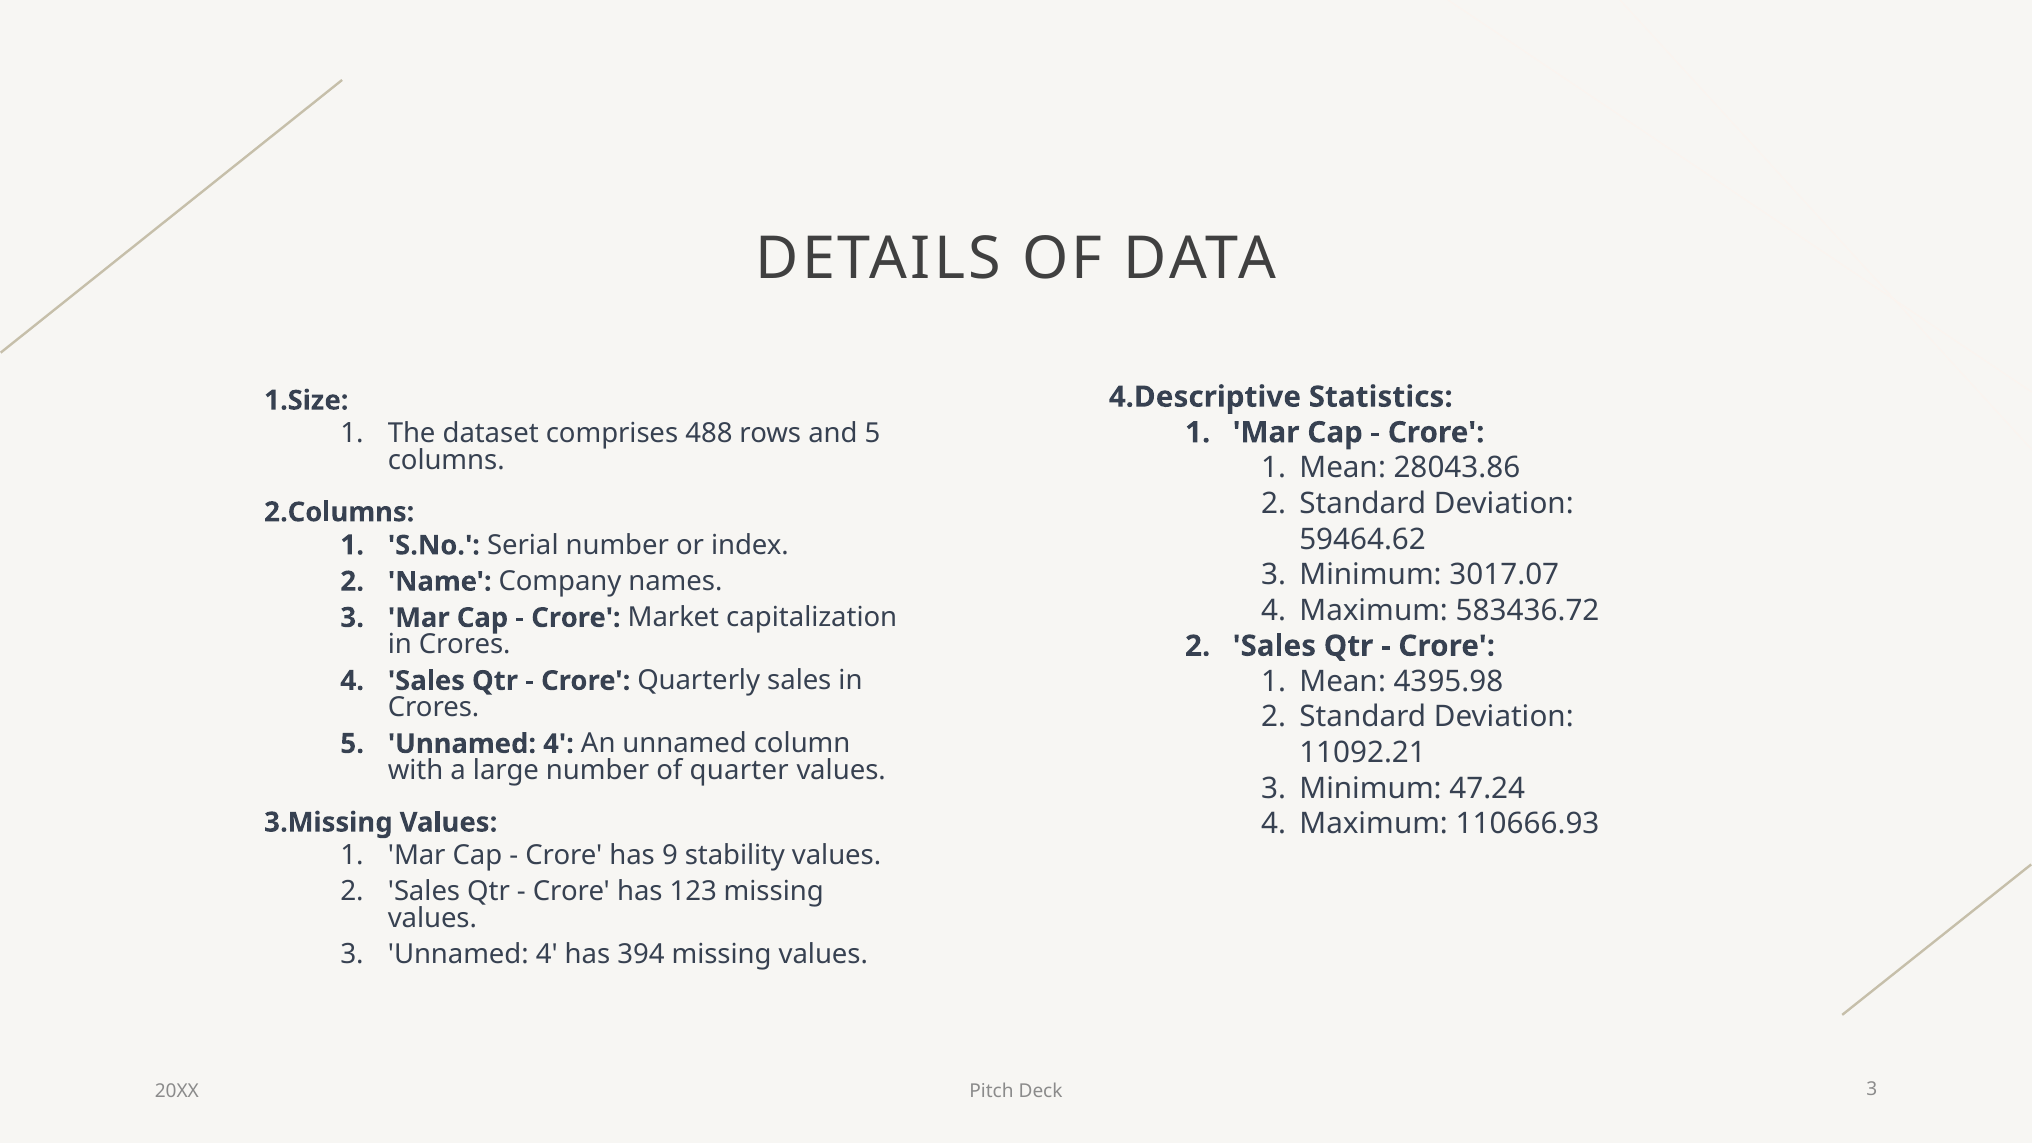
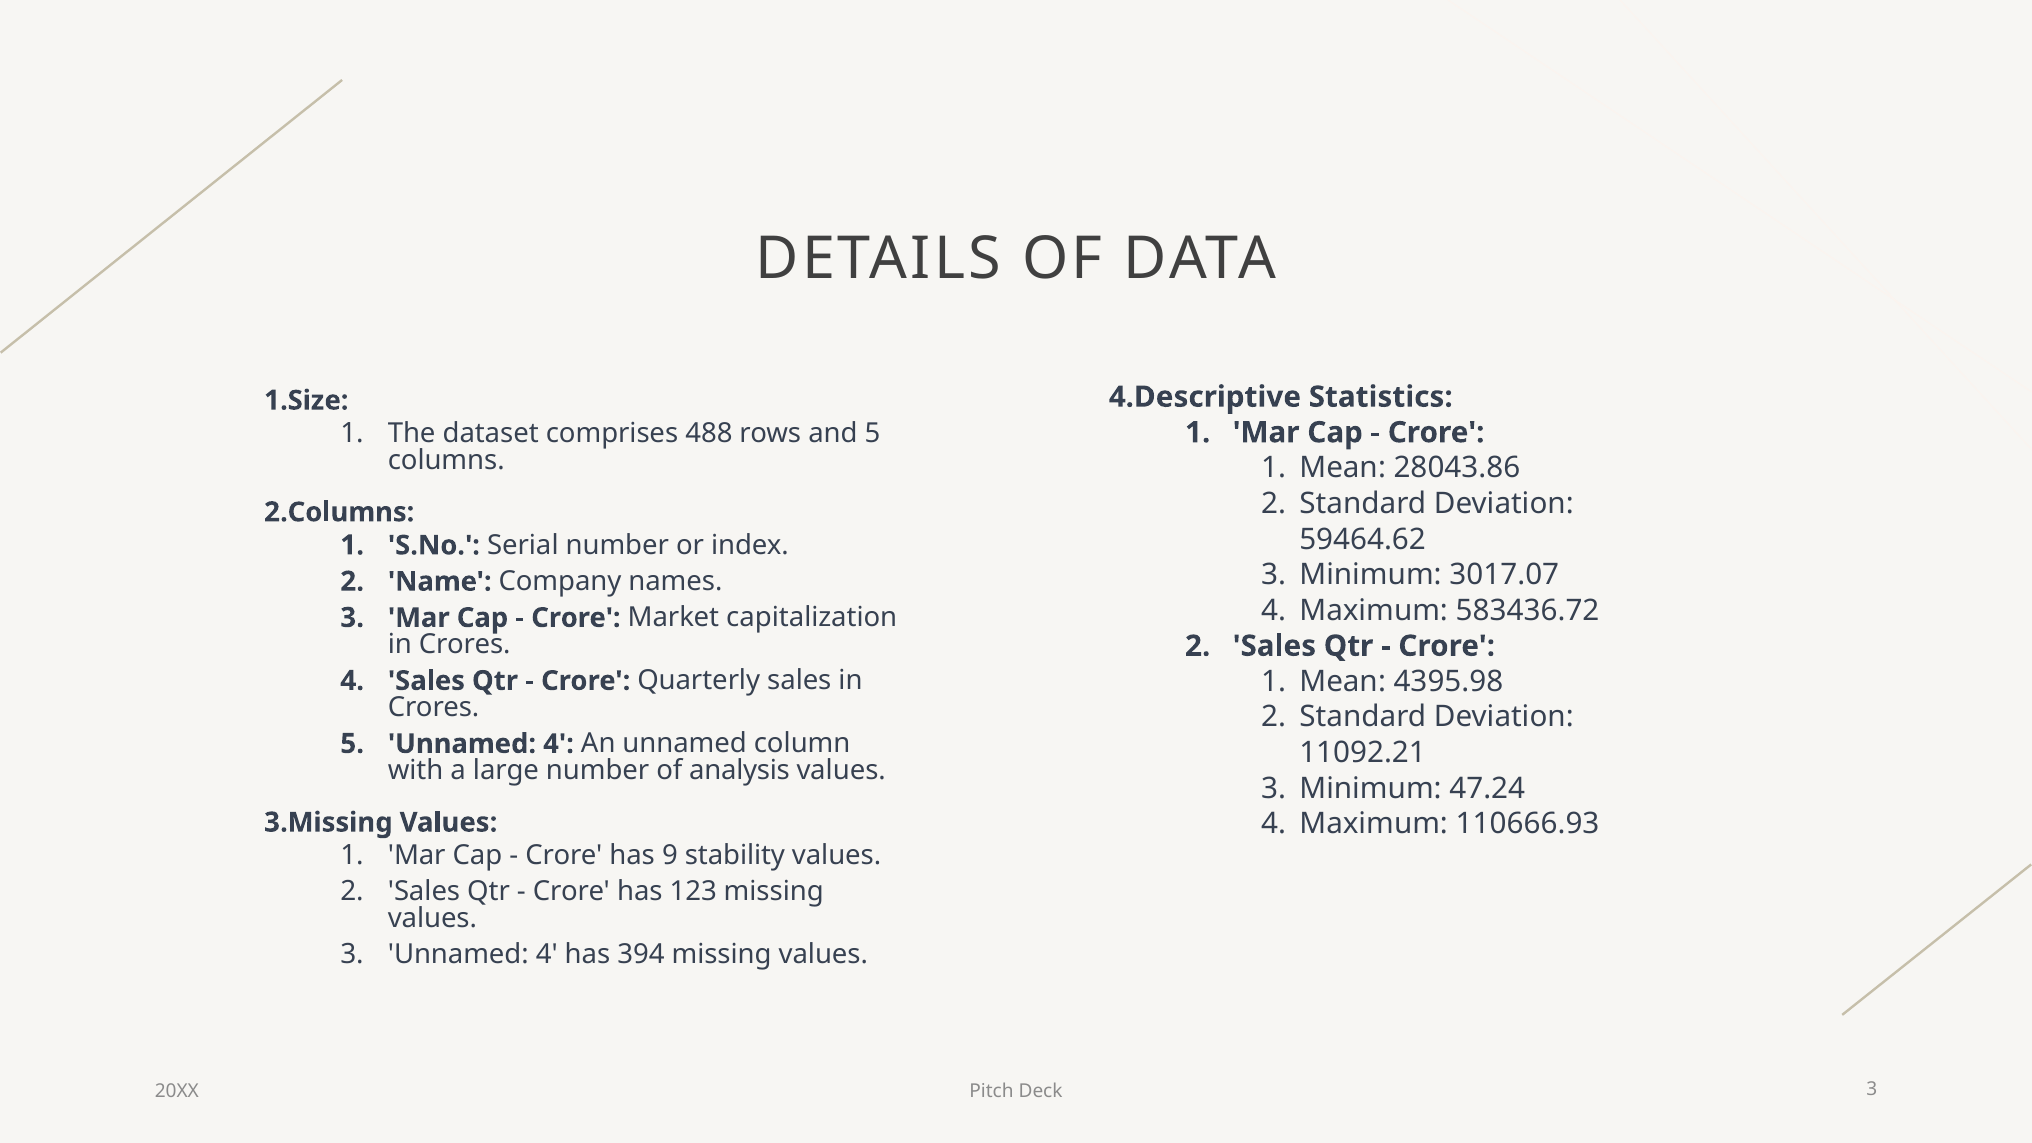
quarter: quarter -> analysis
